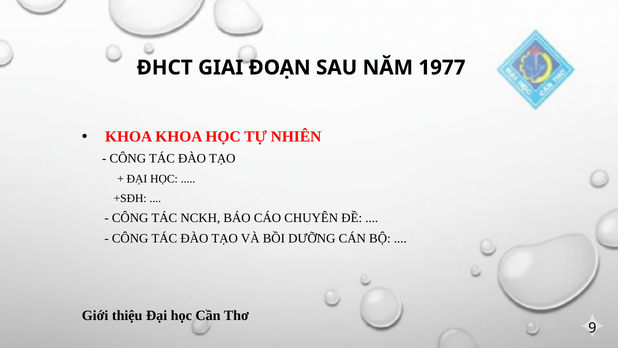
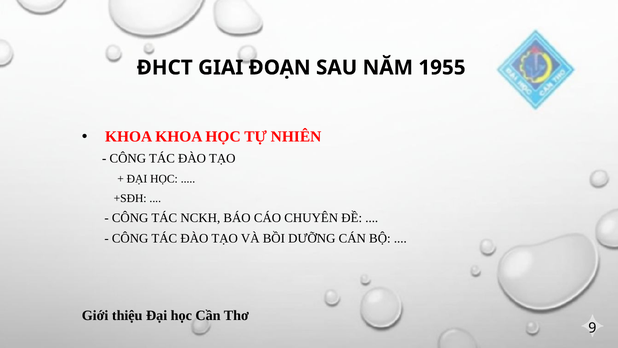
1977: 1977 -> 1955
